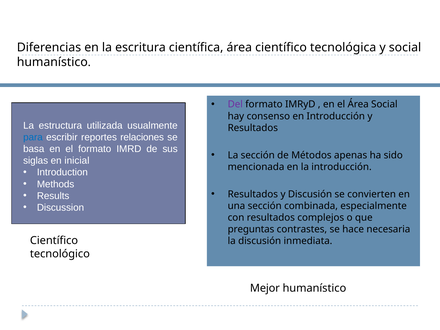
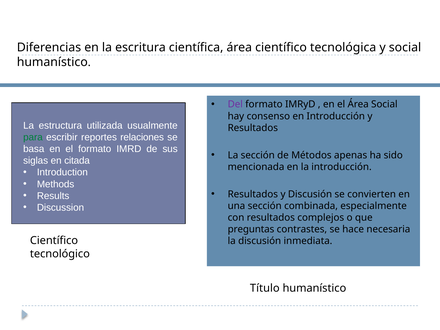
para colour: blue -> green
inicial: inicial -> citada
Mejor: Mejor -> Título
